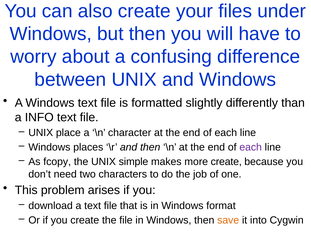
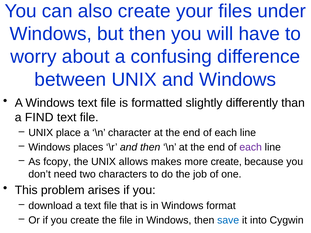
INFO: INFO -> FIND
simple: simple -> allows
save colour: orange -> blue
